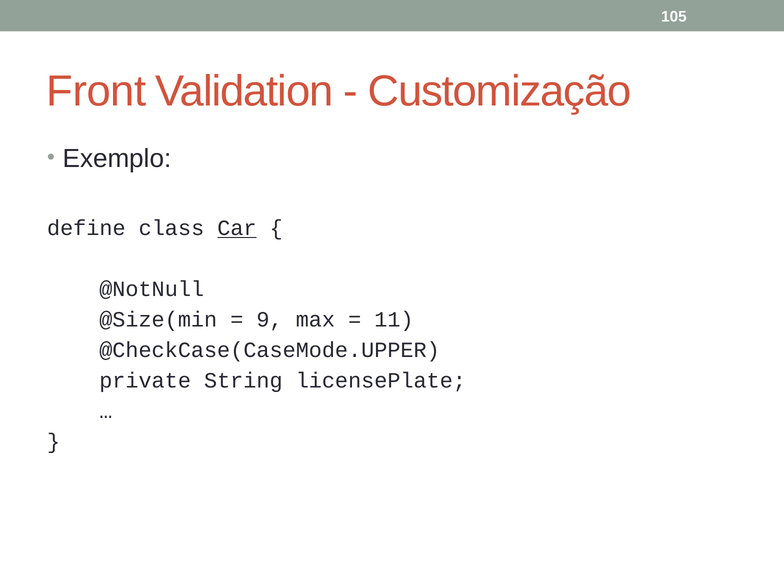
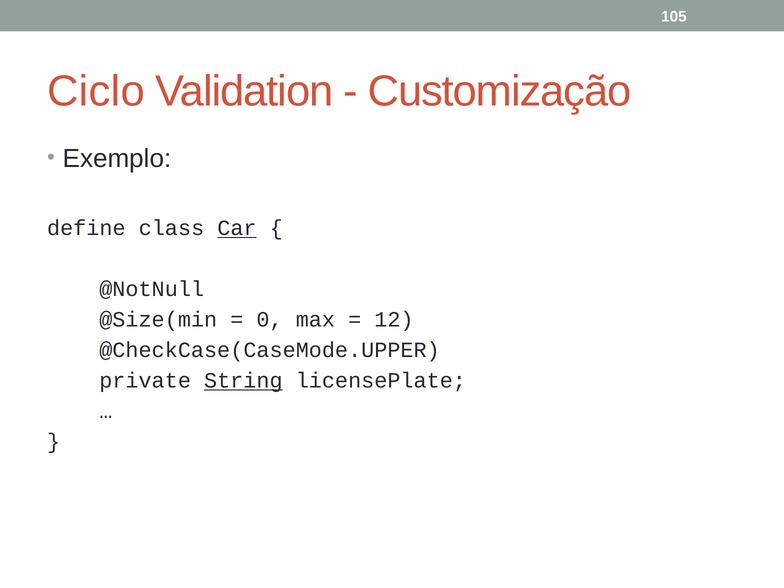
Front: Front -> Ciclo
9: 9 -> 0
11: 11 -> 12
String underline: none -> present
